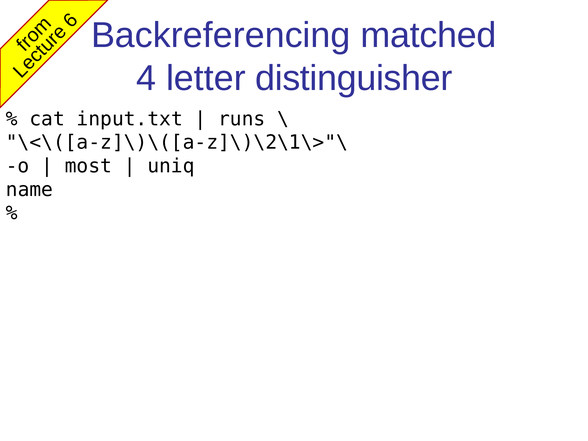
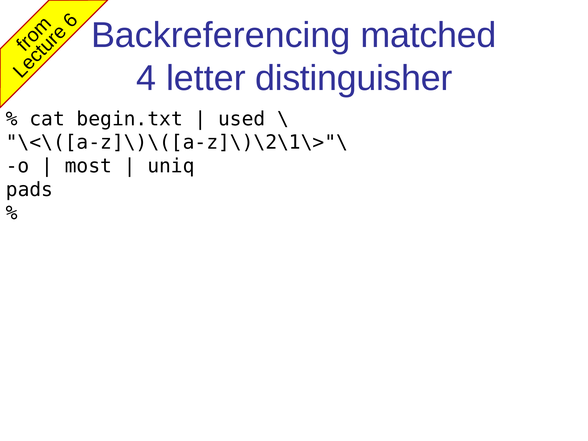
input.txt: input.txt -> begin.txt
runs: runs -> used
name: name -> pads
